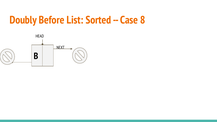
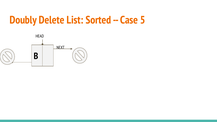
Before: Before -> Delete
8: 8 -> 5
